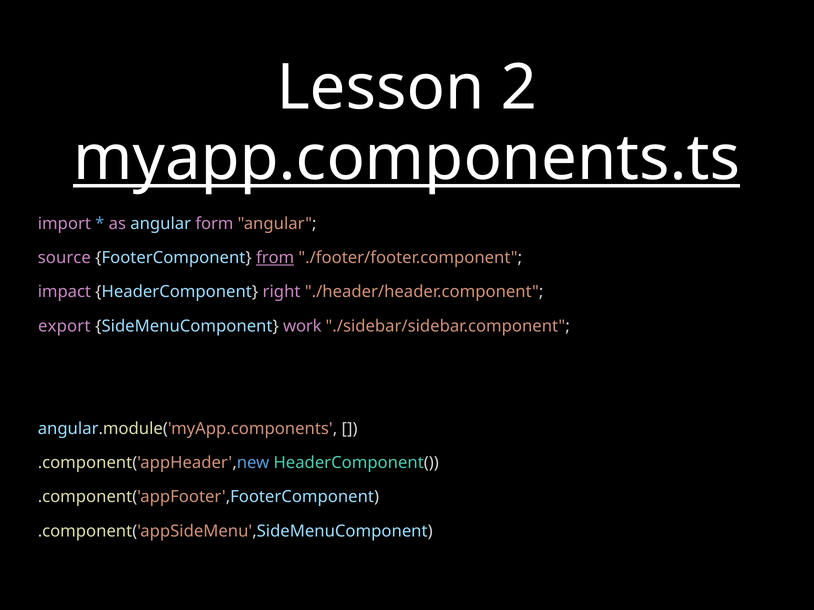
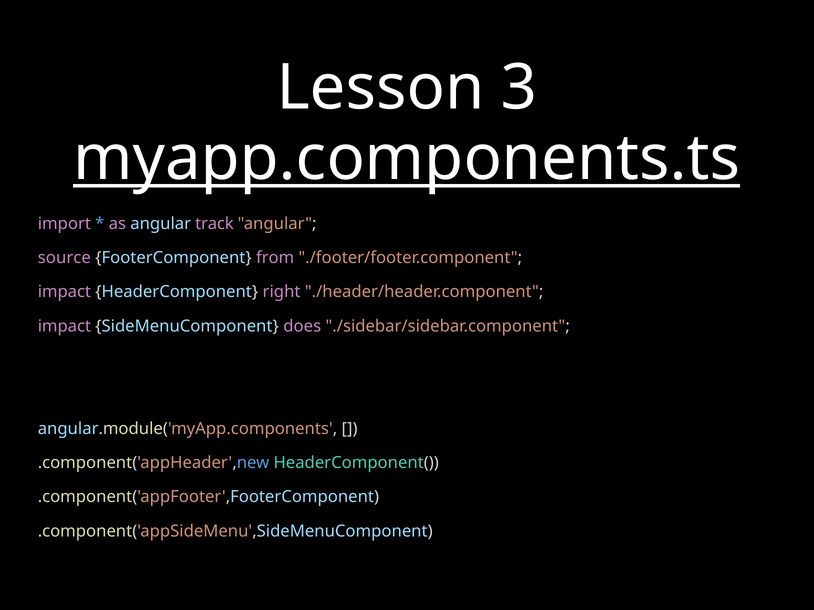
2: 2 -> 3
form: form -> track
from underline: present -> none
export at (64, 326): export -> impact
work: work -> does
